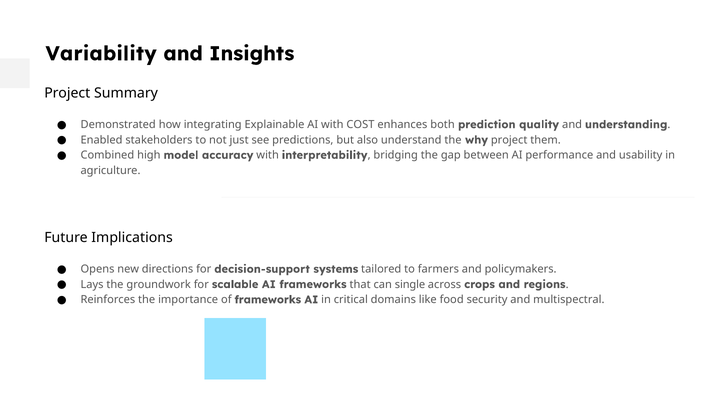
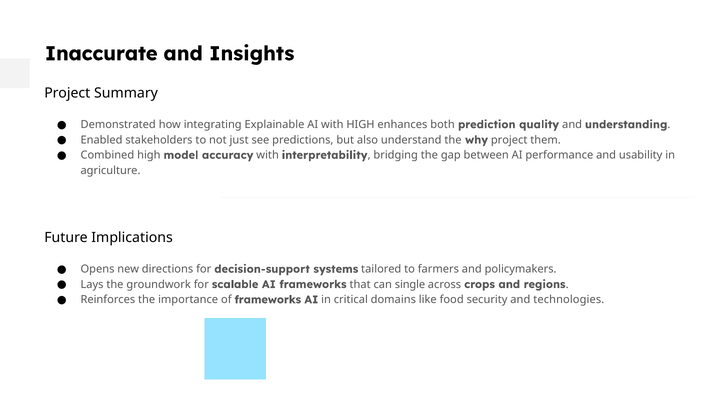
Variability: Variability -> Inaccurate
with COST: COST -> HIGH
multispectral: multispectral -> technologies
